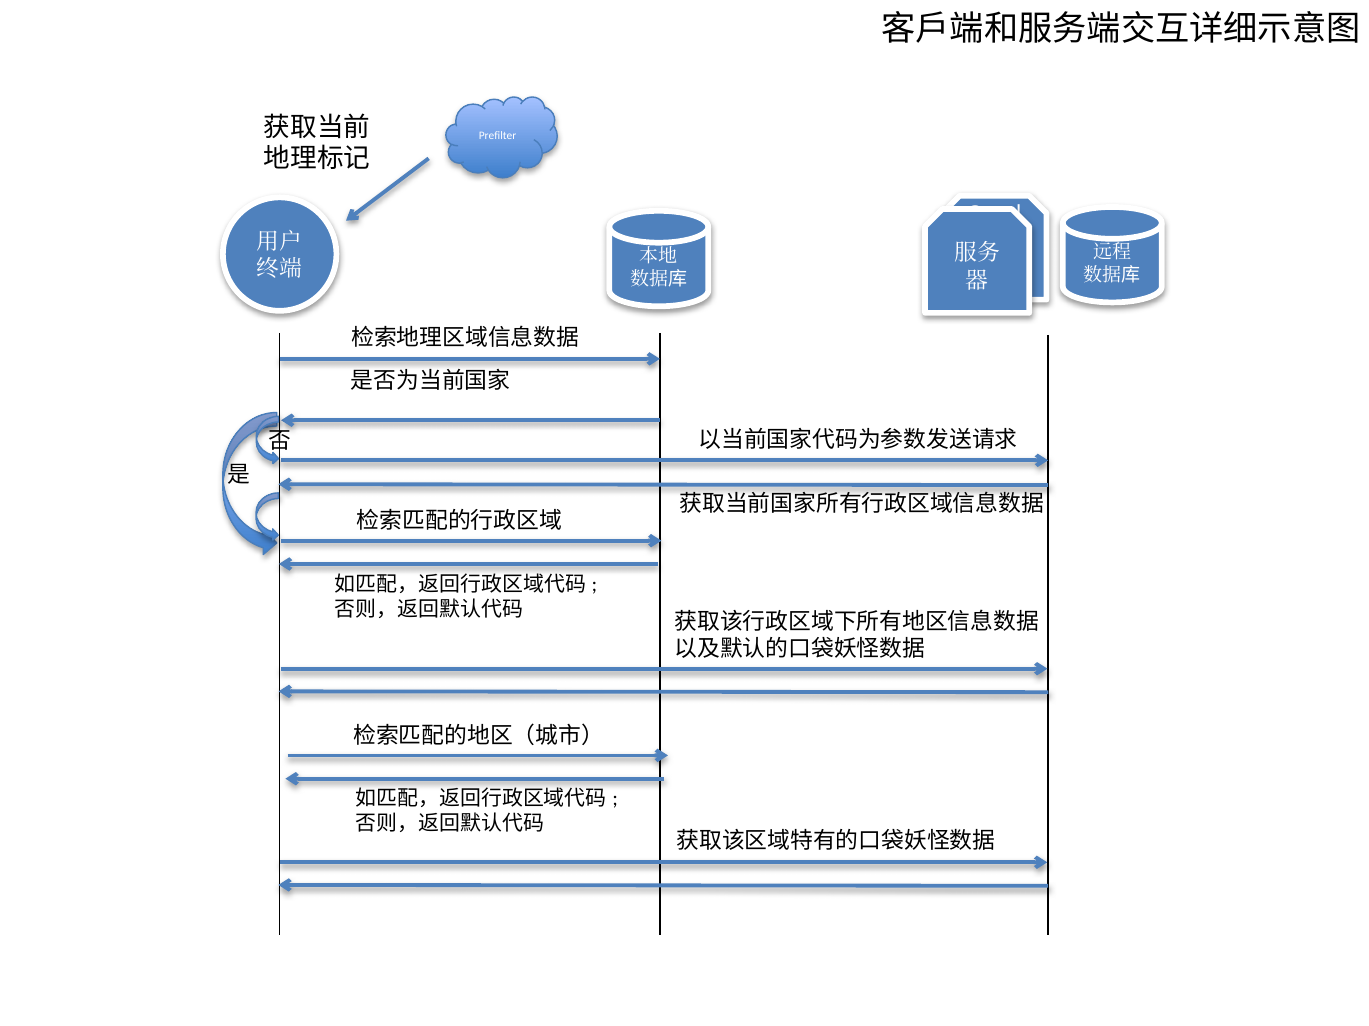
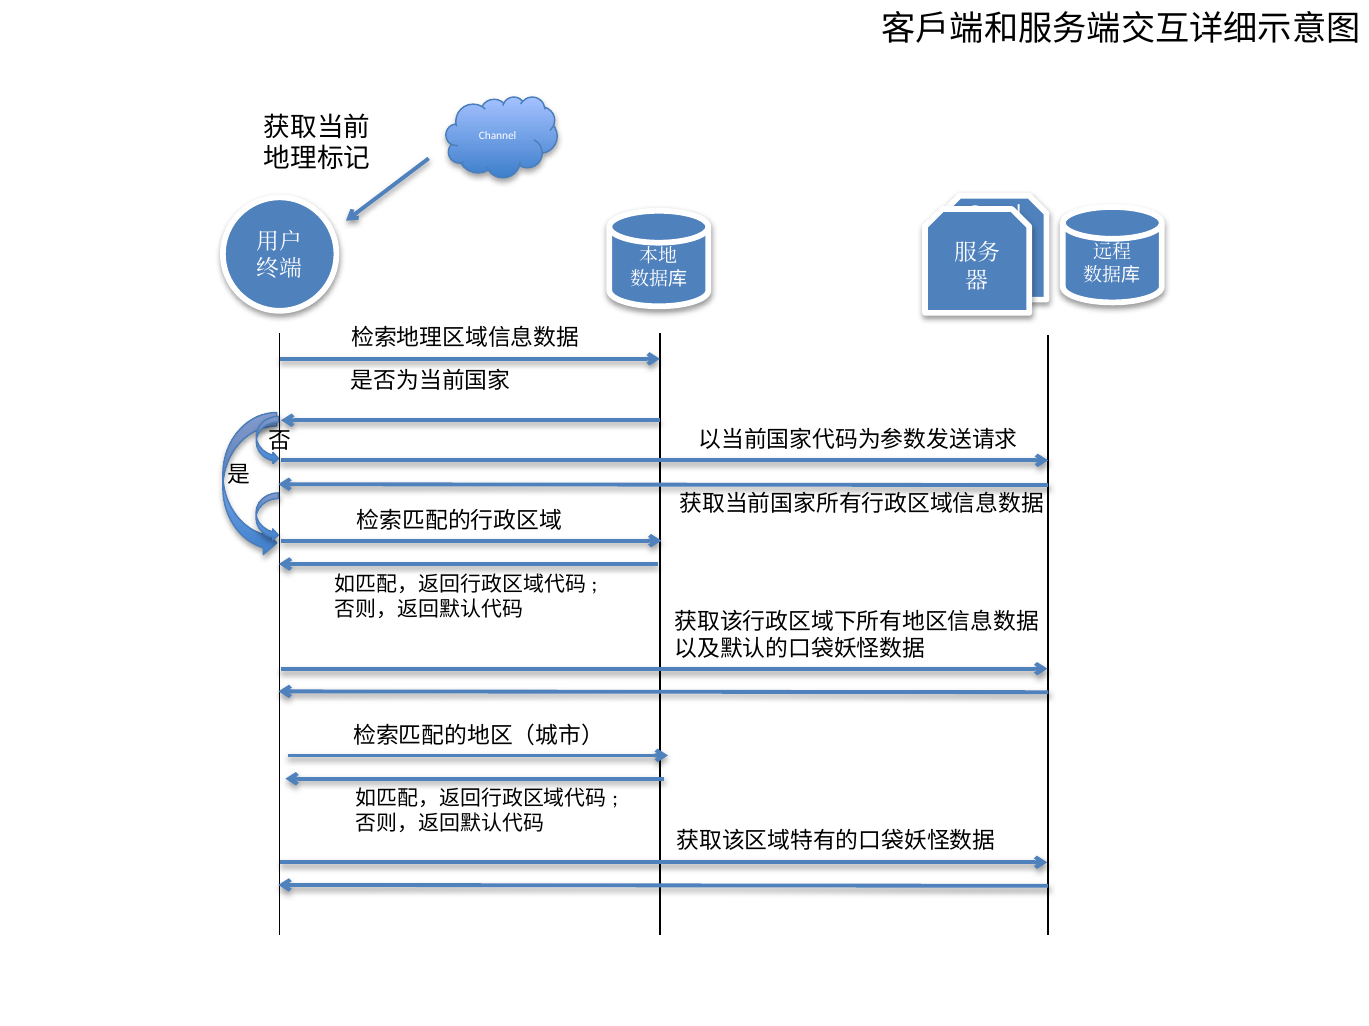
Prefilter: Prefilter -> Channel
